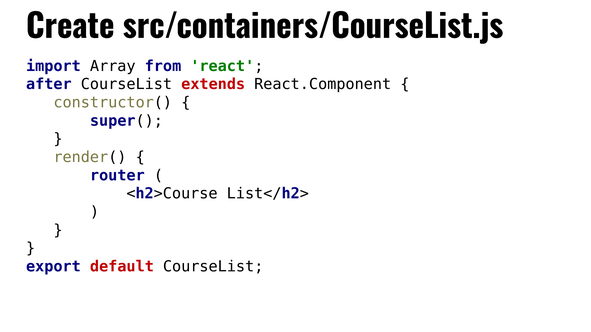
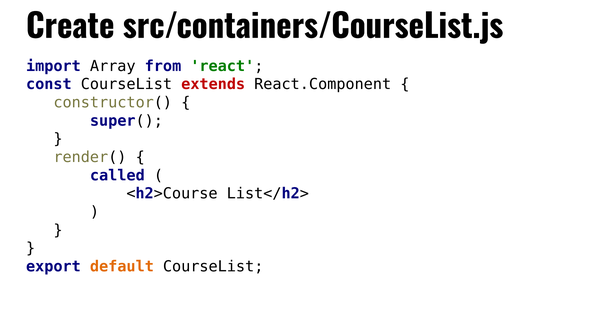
after: after -> const
router: router -> called
default colour: red -> orange
